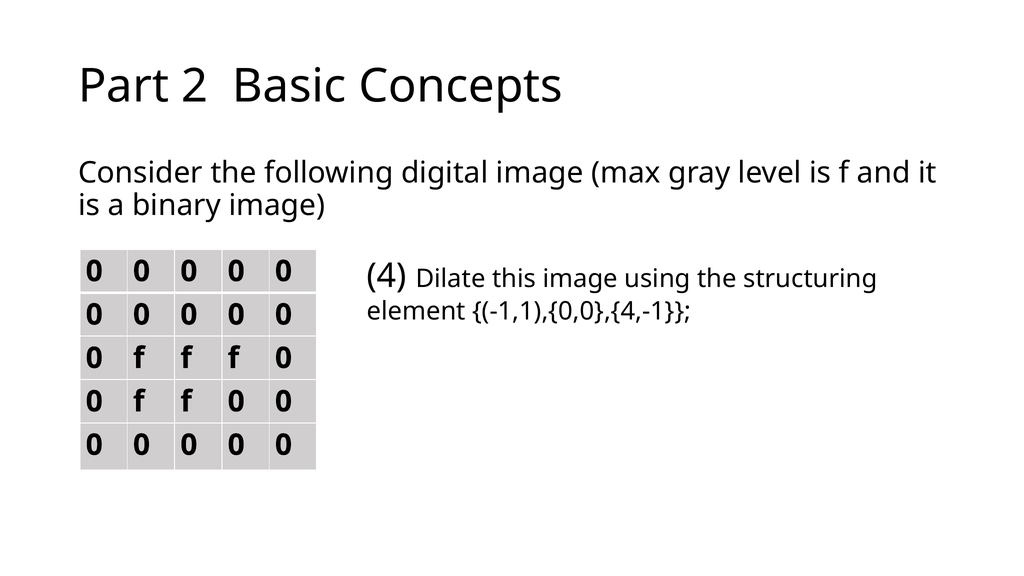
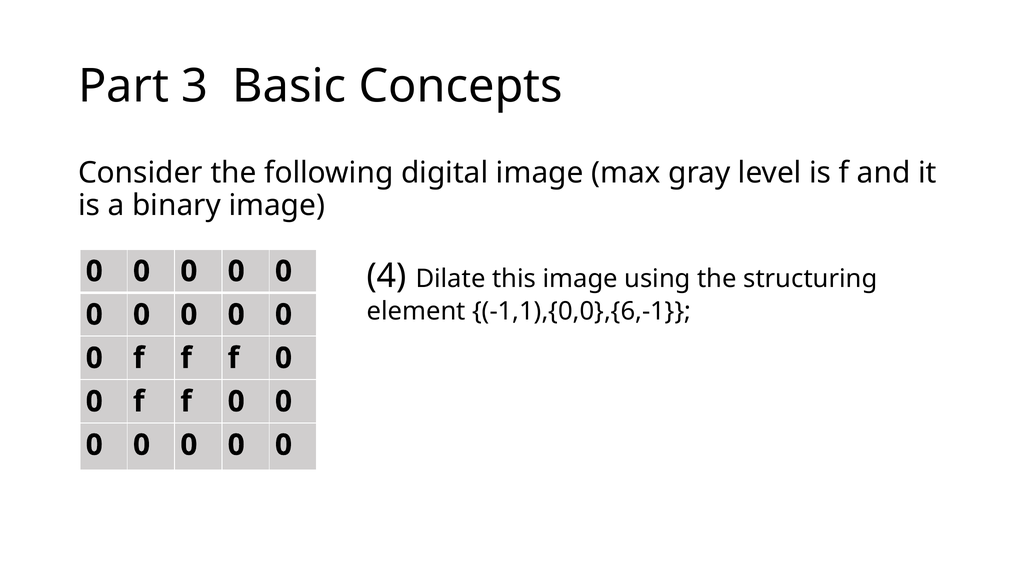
2: 2 -> 3
-1,1),{0,0},{4,-1: -1,1),{0,0},{4,-1 -> -1,1),{0,0},{6,-1
